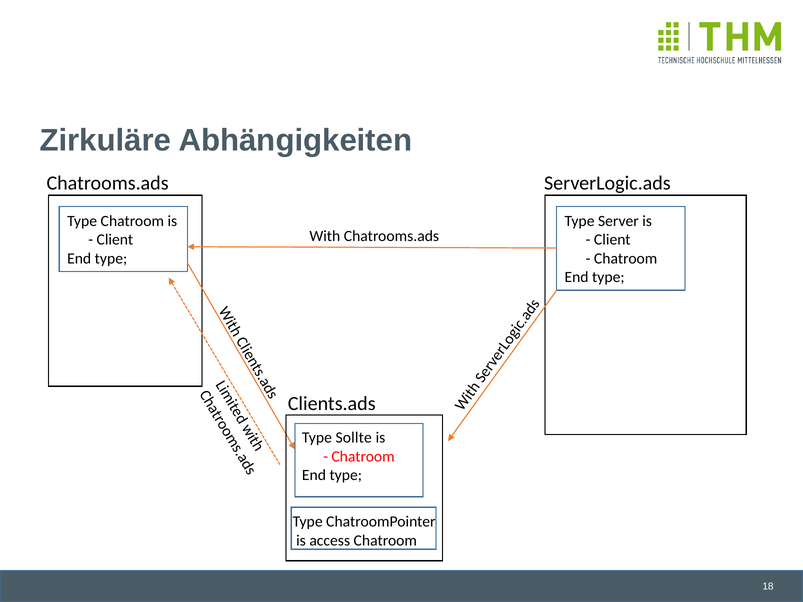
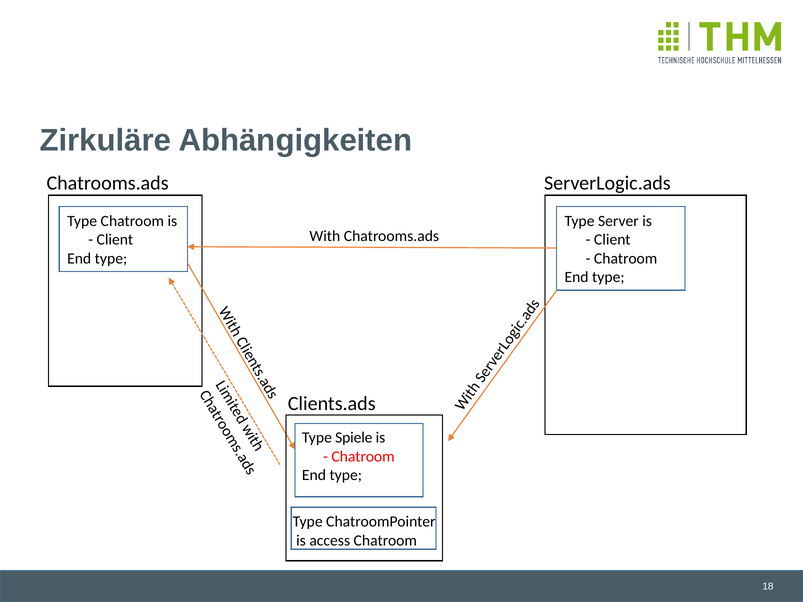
Sollte: Sollte -> Spiele
